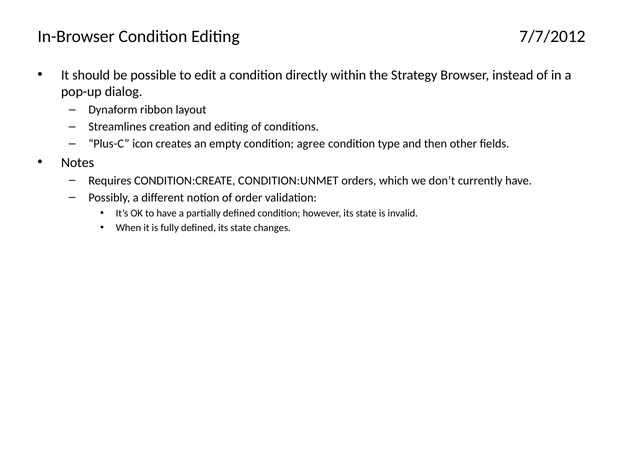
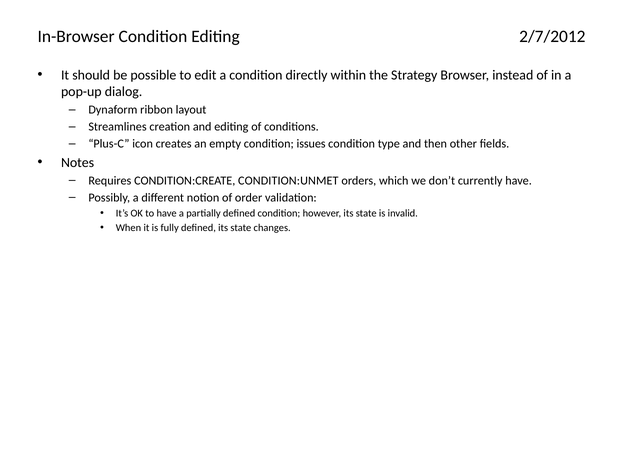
7/7/2012: 7/7/2012 -> 2/7/2012
agree: agree -> issues
